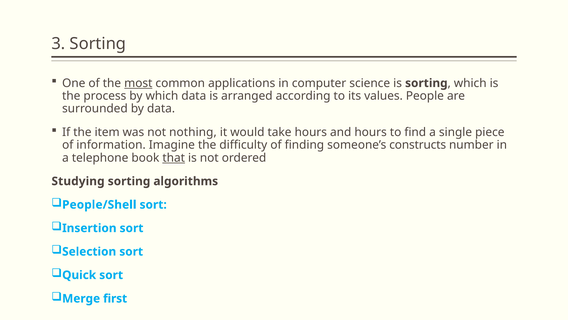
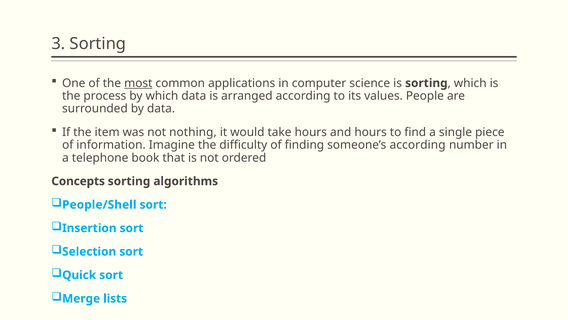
someone’s constructs: constructs -> according
that underline: present -> none
Studying: Studying -> Concepts
first: first -> lists
